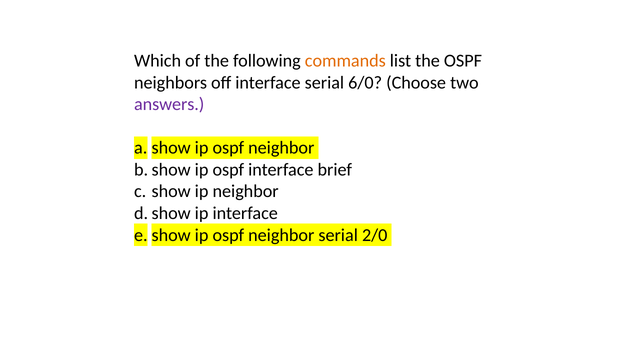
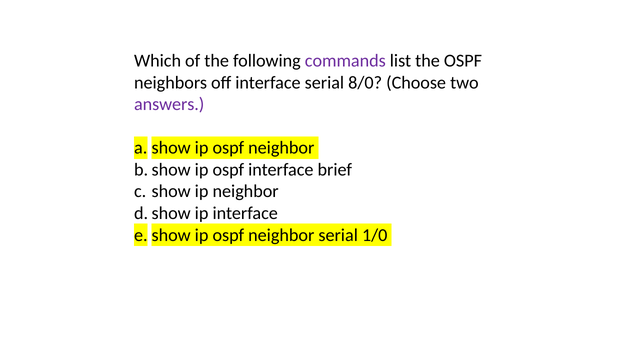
commands colour: orange -> purple
6/0: 6/0 -> 8/0
2/0: 2/0 -> 1/0
